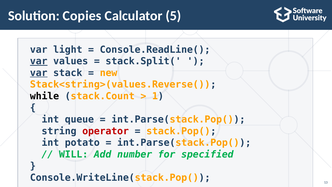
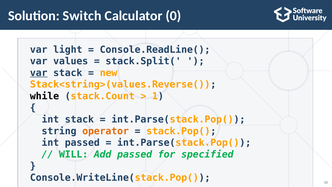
Copies: Copies -> Switch
5: 5 -> 0
var at (39, 61) underline: present -> none
int queue: queue -> stack
operator colour: red -> orange
int potato: potato -> passed
Add number: number -> passed
